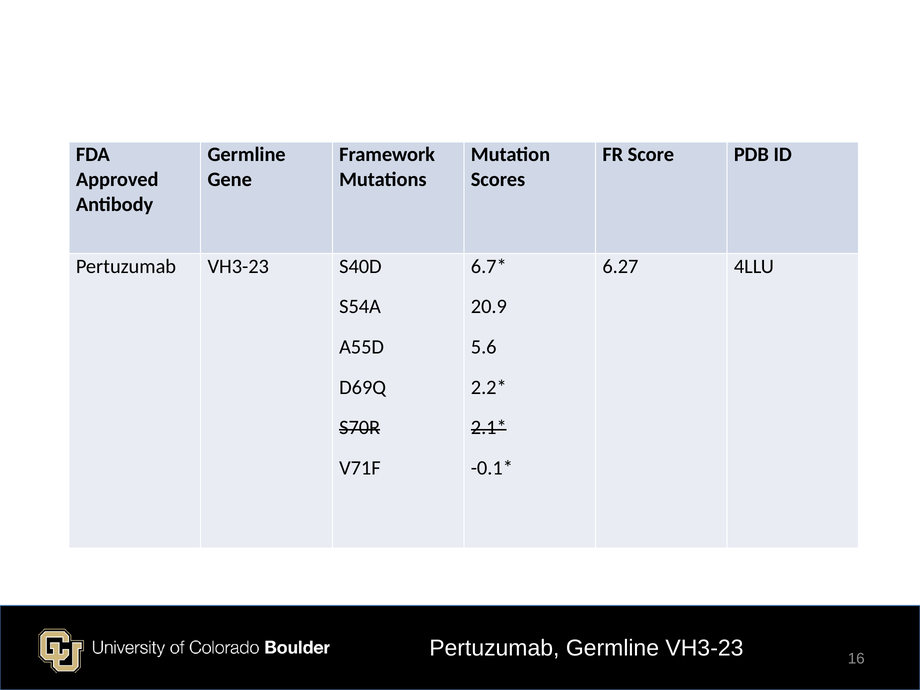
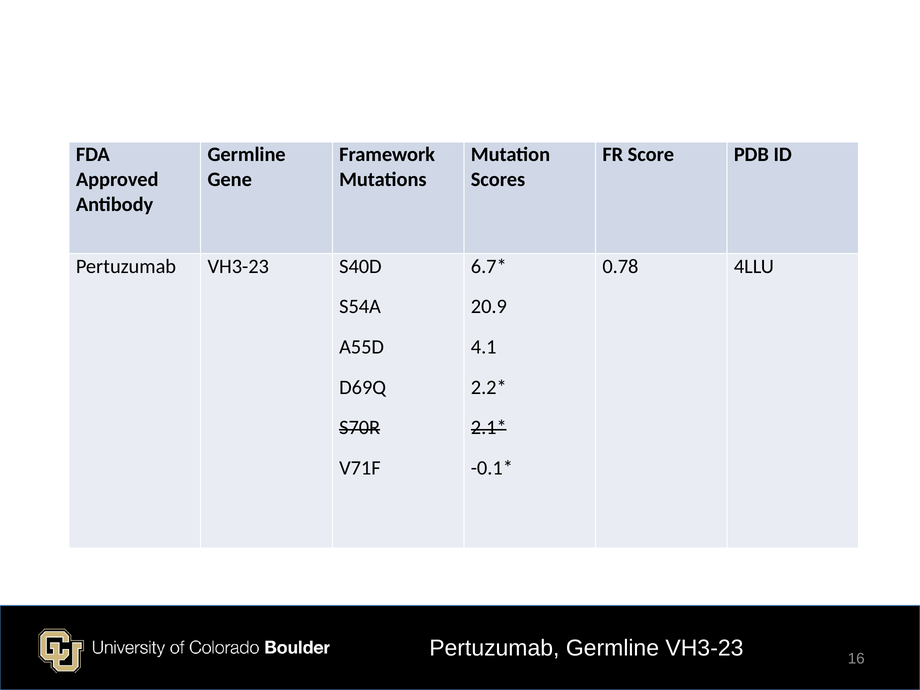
6.27: 6.27 -> 0.78
5.6: 5.6 -> 4.1
